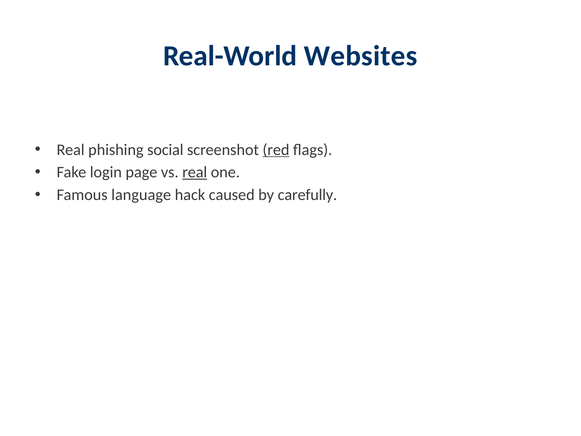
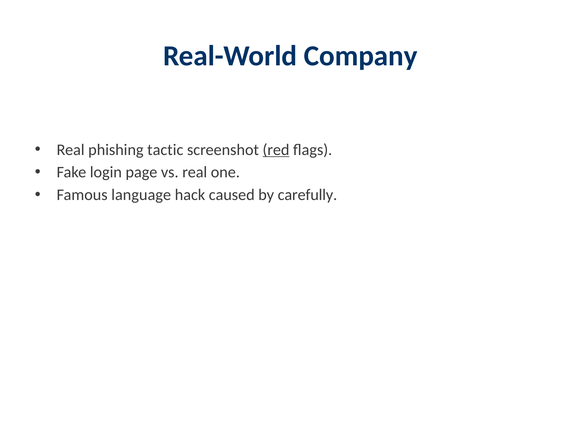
Websites: Websites -> Company
social: social -> tactic
real at (195, 172) underline: present -> none
